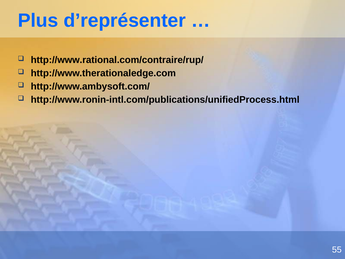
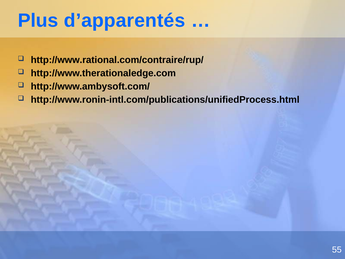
d’représenter: d’représenter -> d’apparentés
